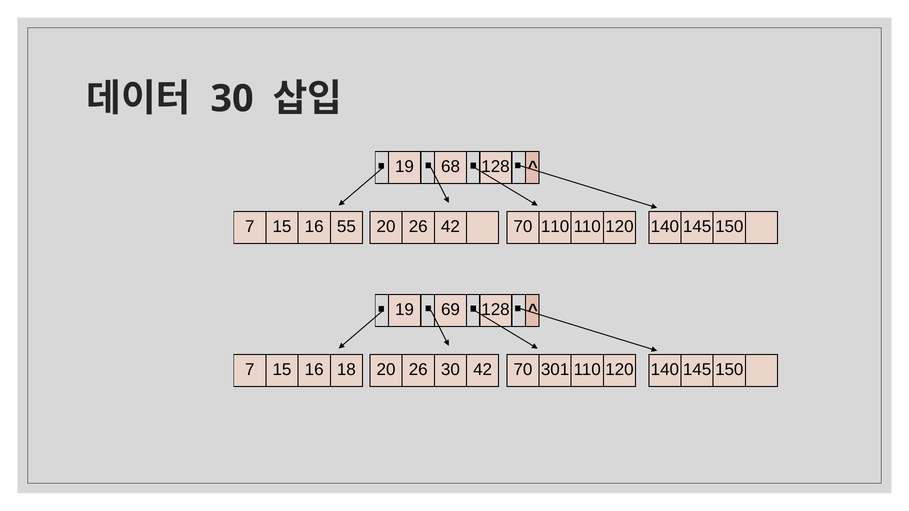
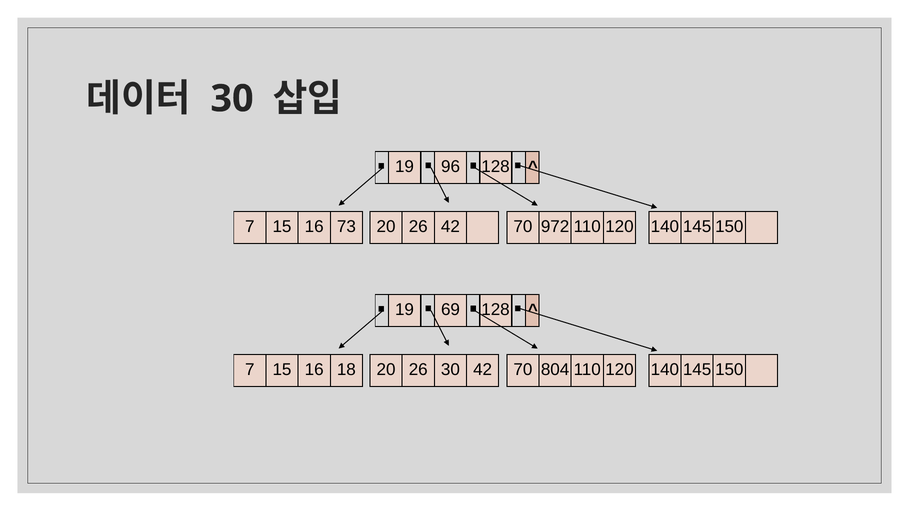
68: 68 -> 96
55: 55 -> 73
70 110: 110 -> 972
301: 301 -> 804
